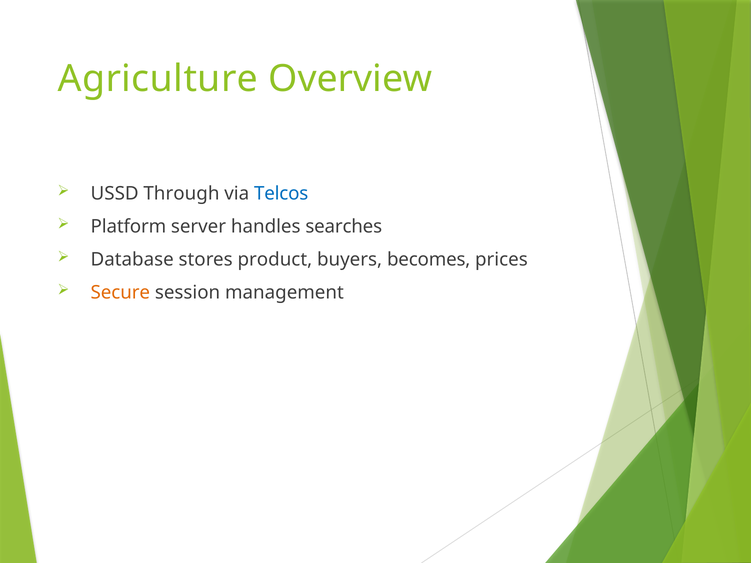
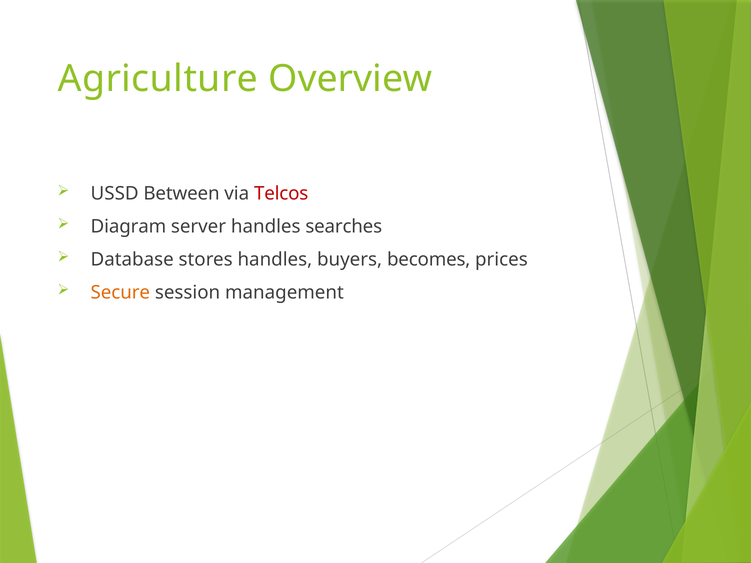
Through: Through -> Between
Telcos colour: blue -> red
Platform: Platform -> Diagram
stores product: product -> handles
